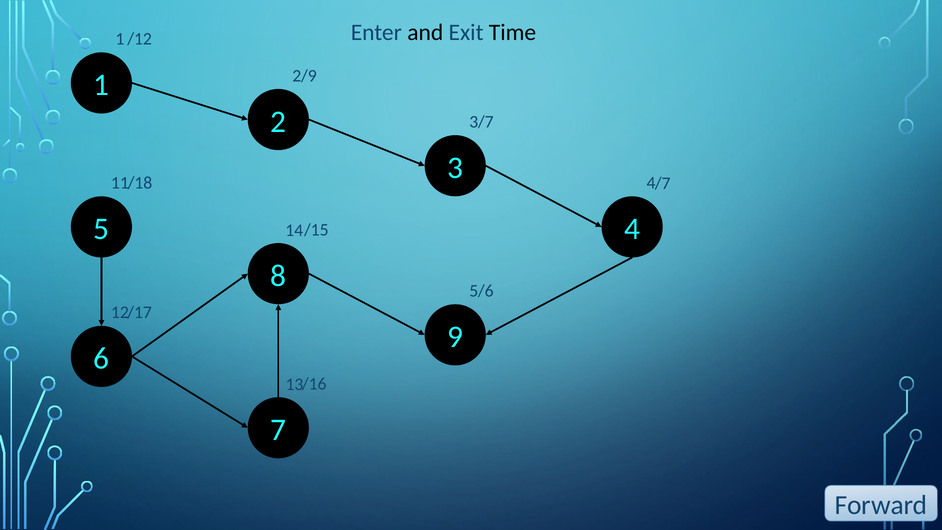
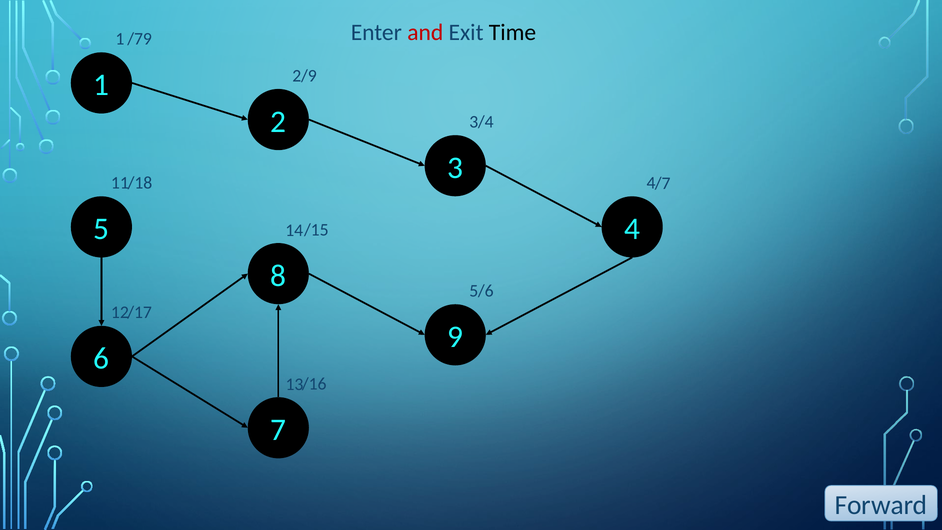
and colour: black -> red
/12: /12 -> /79
/7 at (486, 122): /7 -> /4
